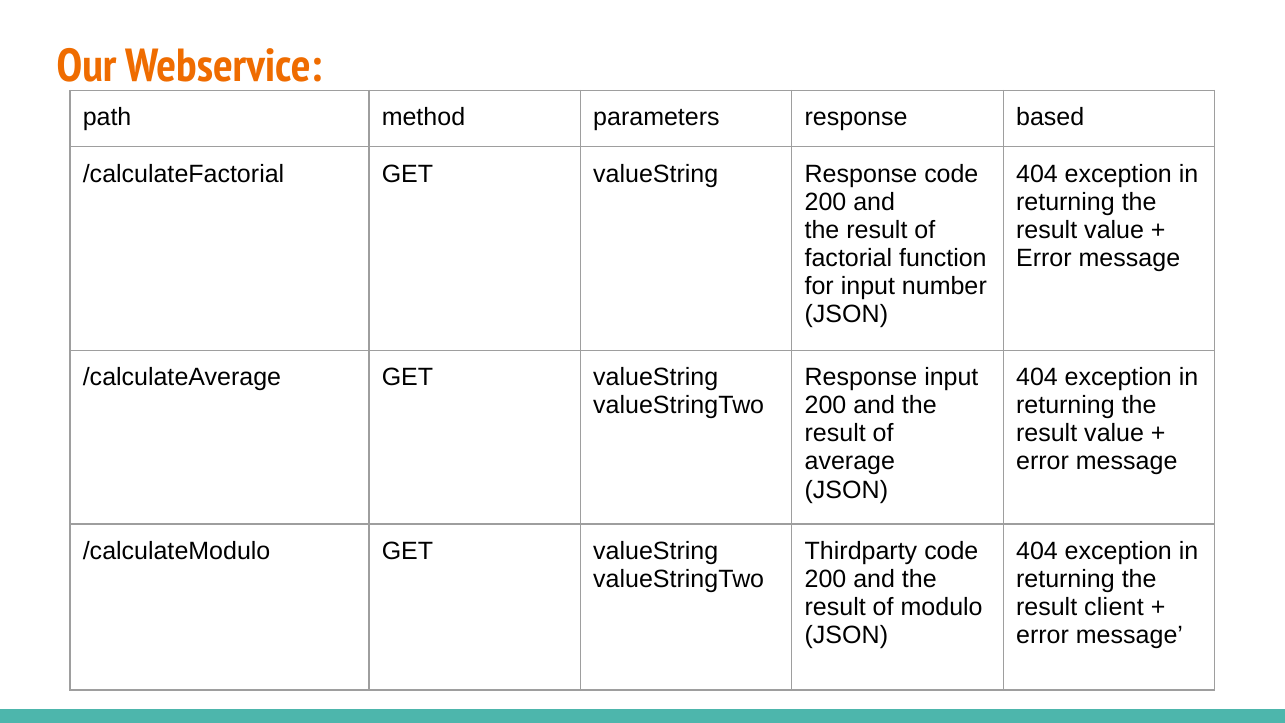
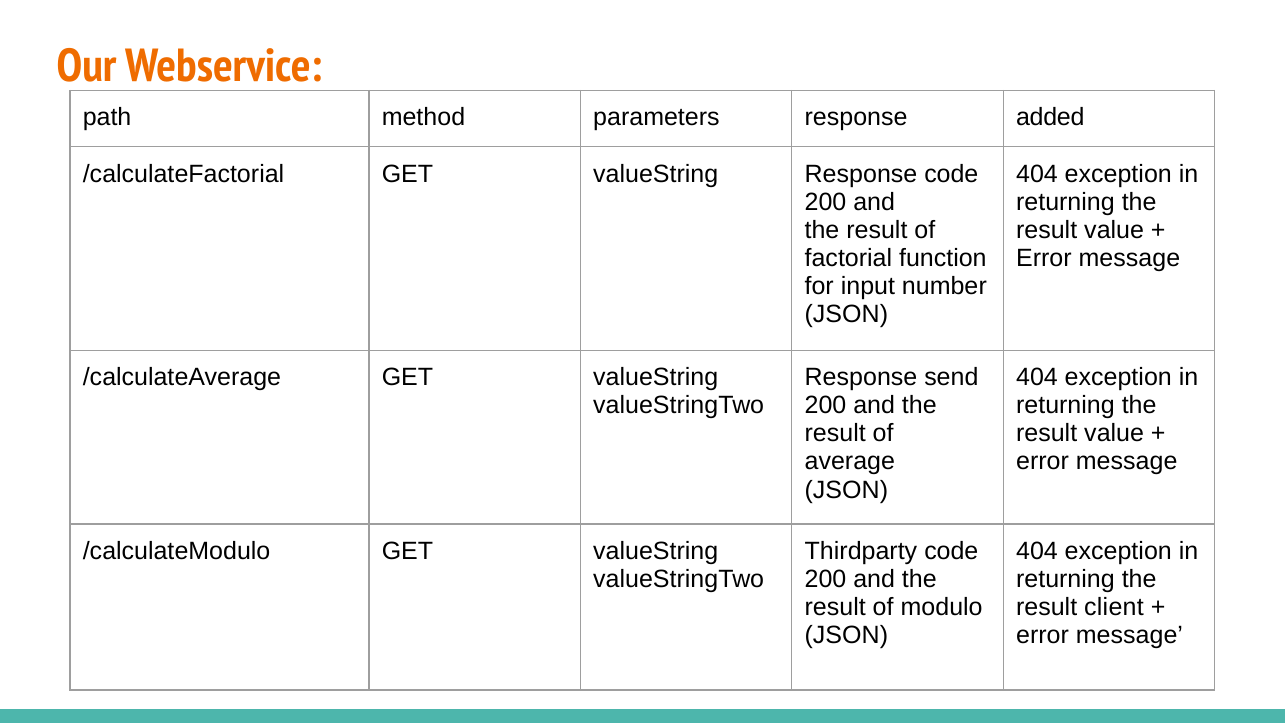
based: based -> added
Response input: input -> send
